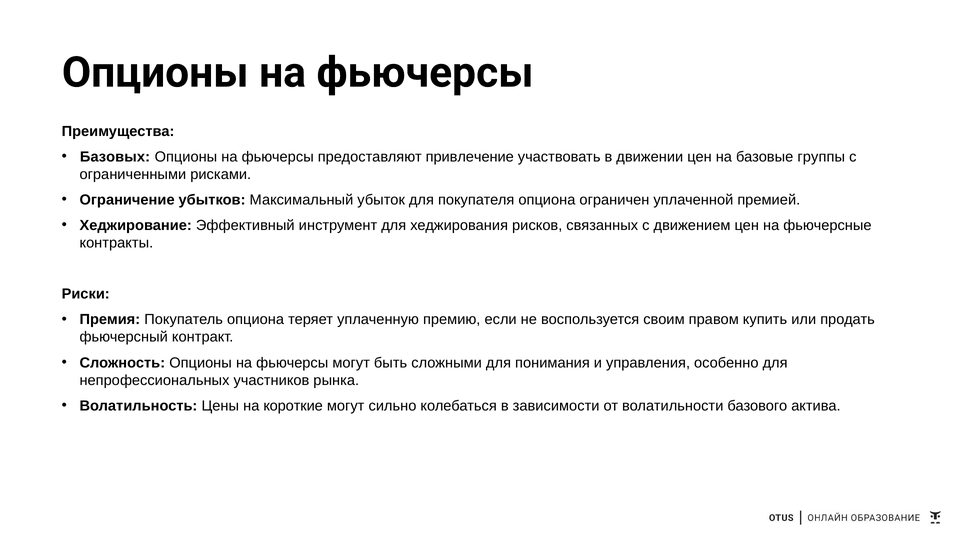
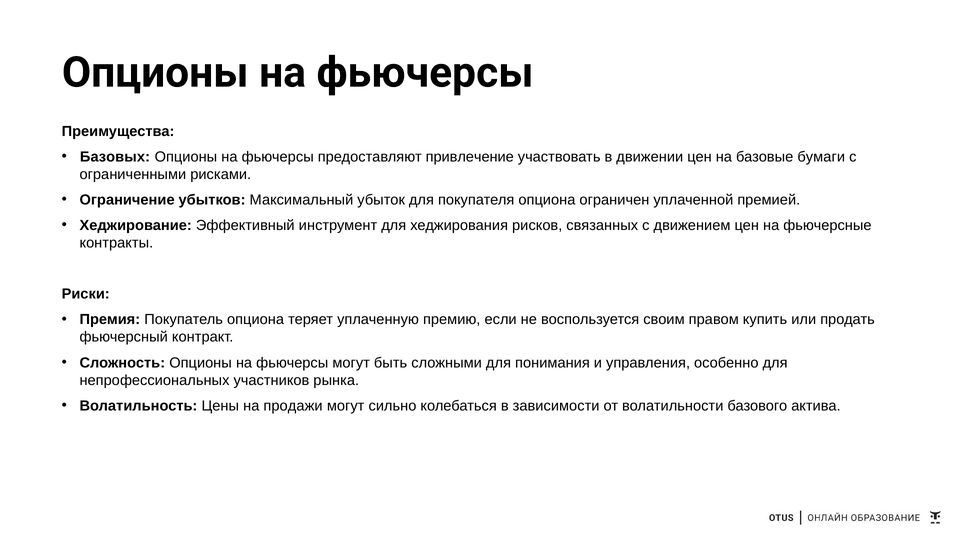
группы: группы -> бумаги
короткие: короткие -> продажи
